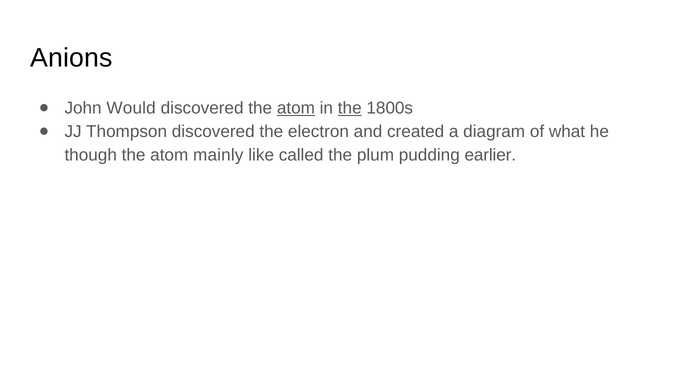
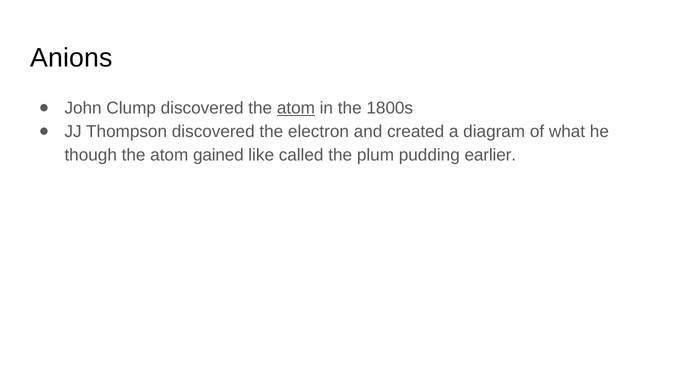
Would: Would -> Clump
the at (350, 108) underline: present -> none
mainly: mainly -> gained
